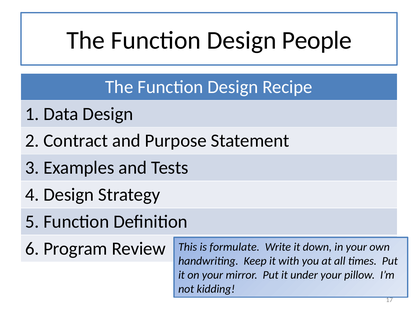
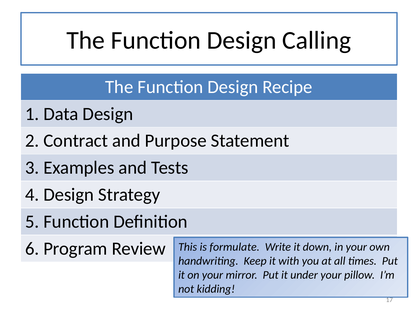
People: People -> Calling
